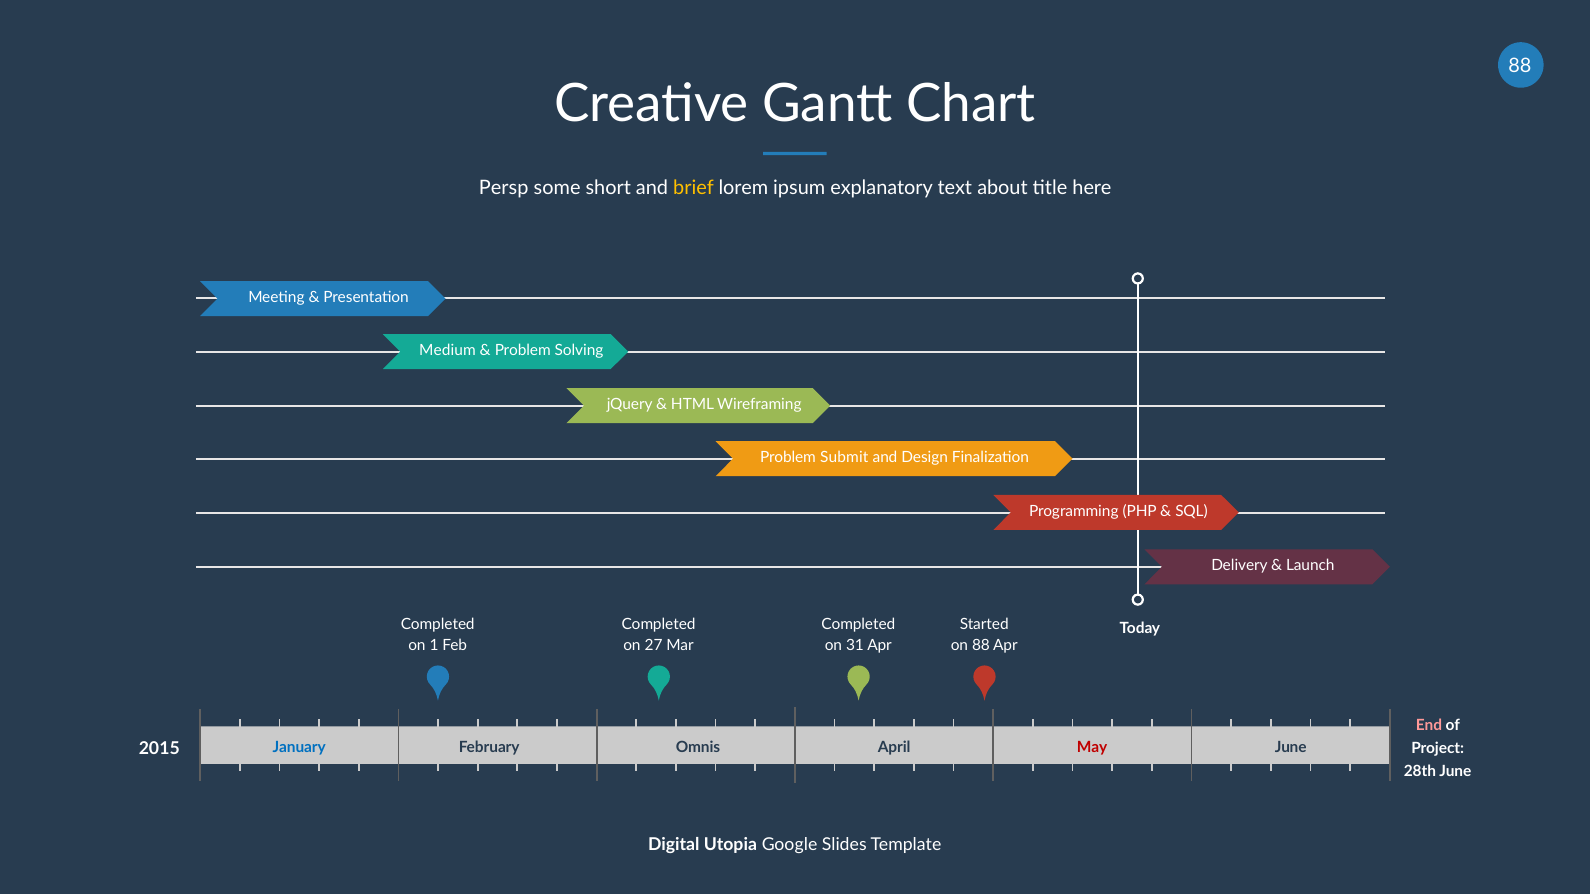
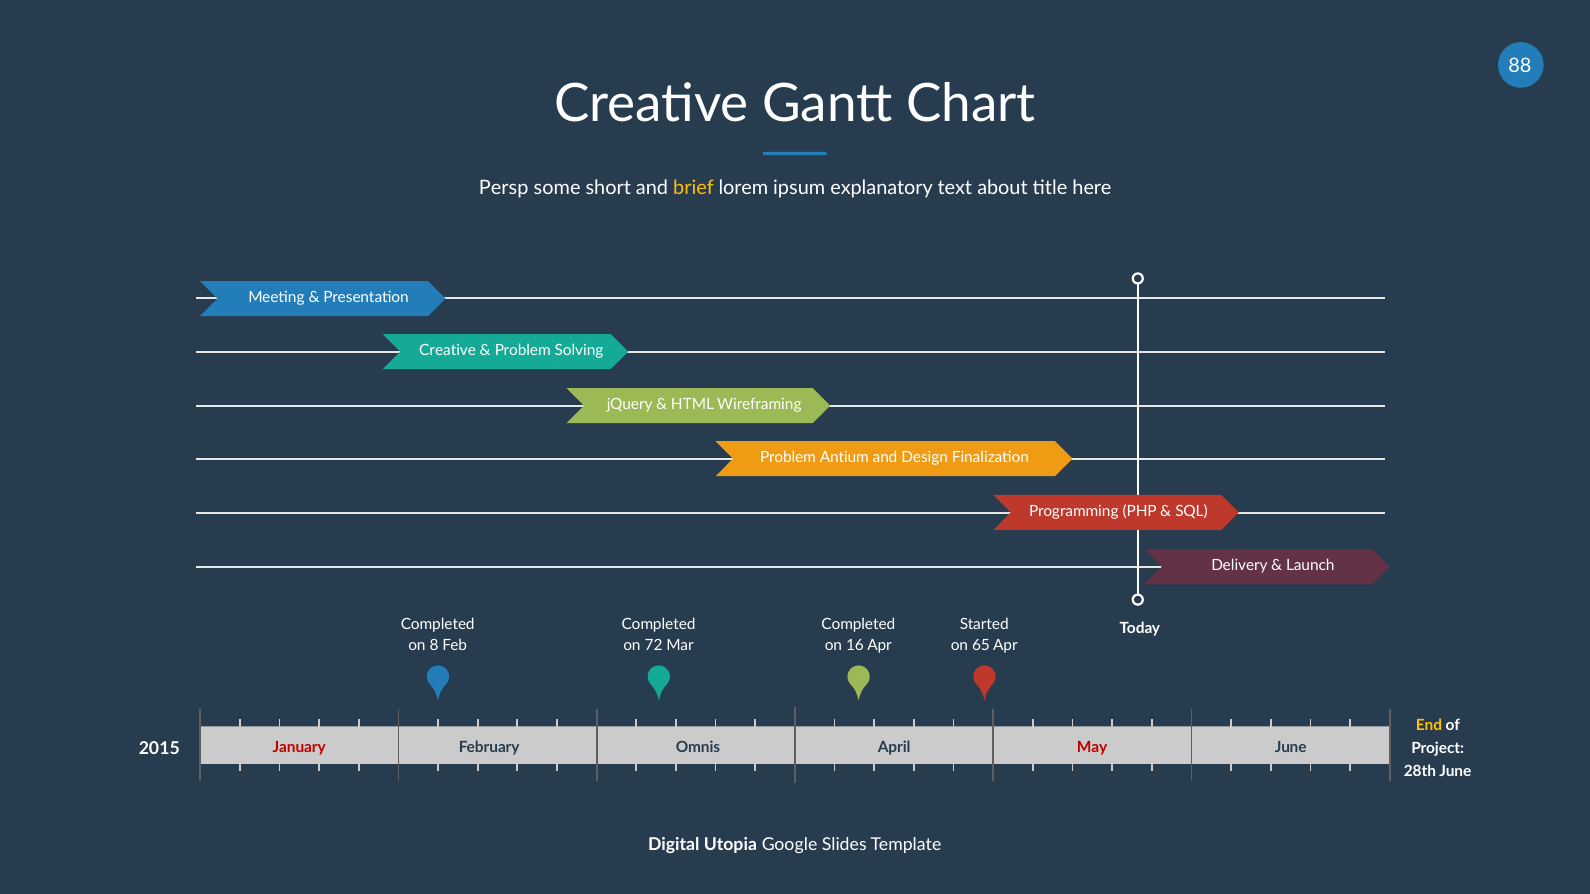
Medium at (448, 351): Medium -> Creative
Submit: Submit -> Antium
1: 1 -> 8
27: 27 -> 72
31: 31 -> 16
on 88: 88 -> 65
End colour: pink -> yellow
January colour: blue -> red
